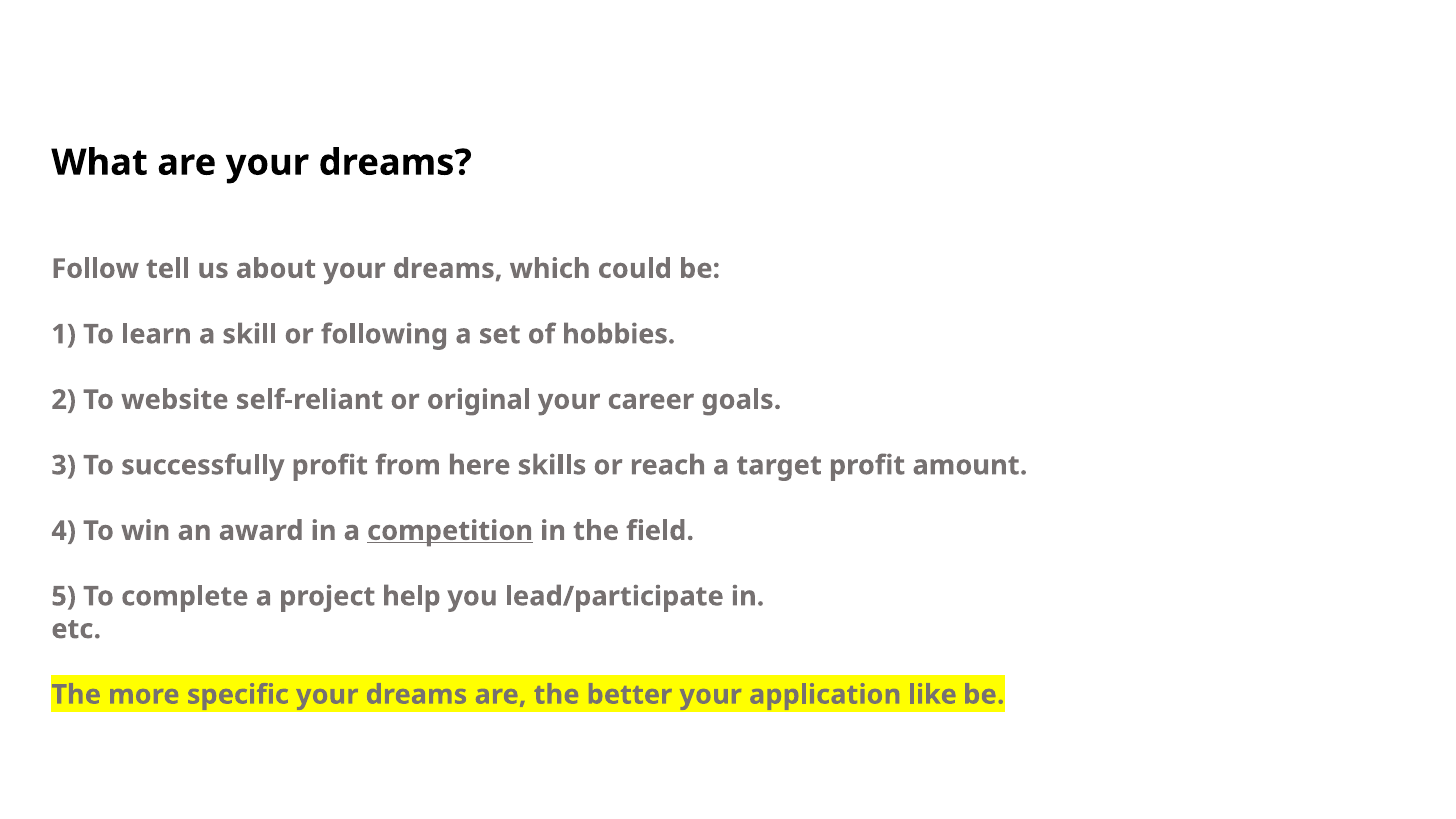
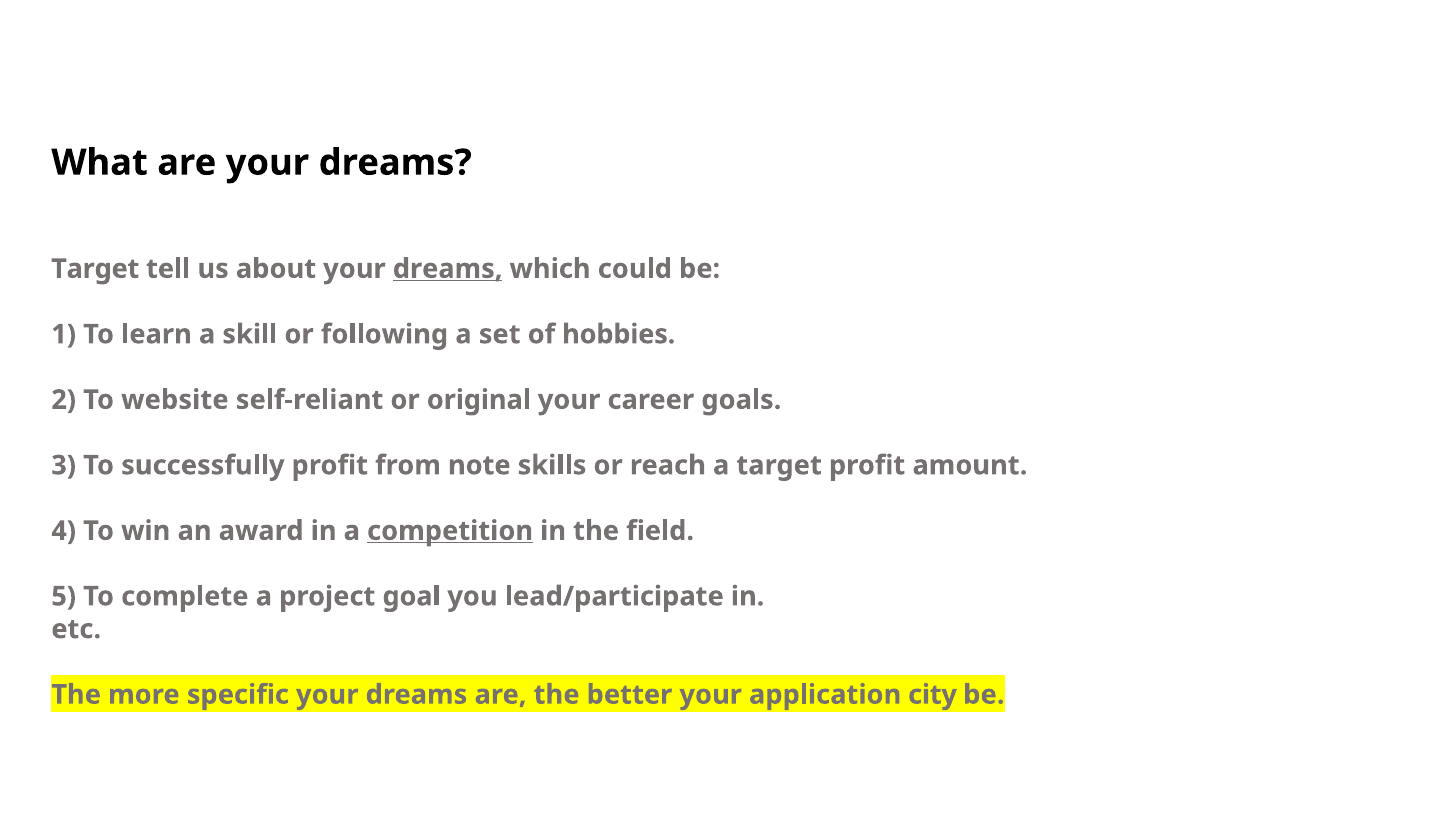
Follow at (95, 269): Follow -> Target
dreams at (448, 269) underline: none -> present
here: here -> note
help: help -> goal
like: like -> city
